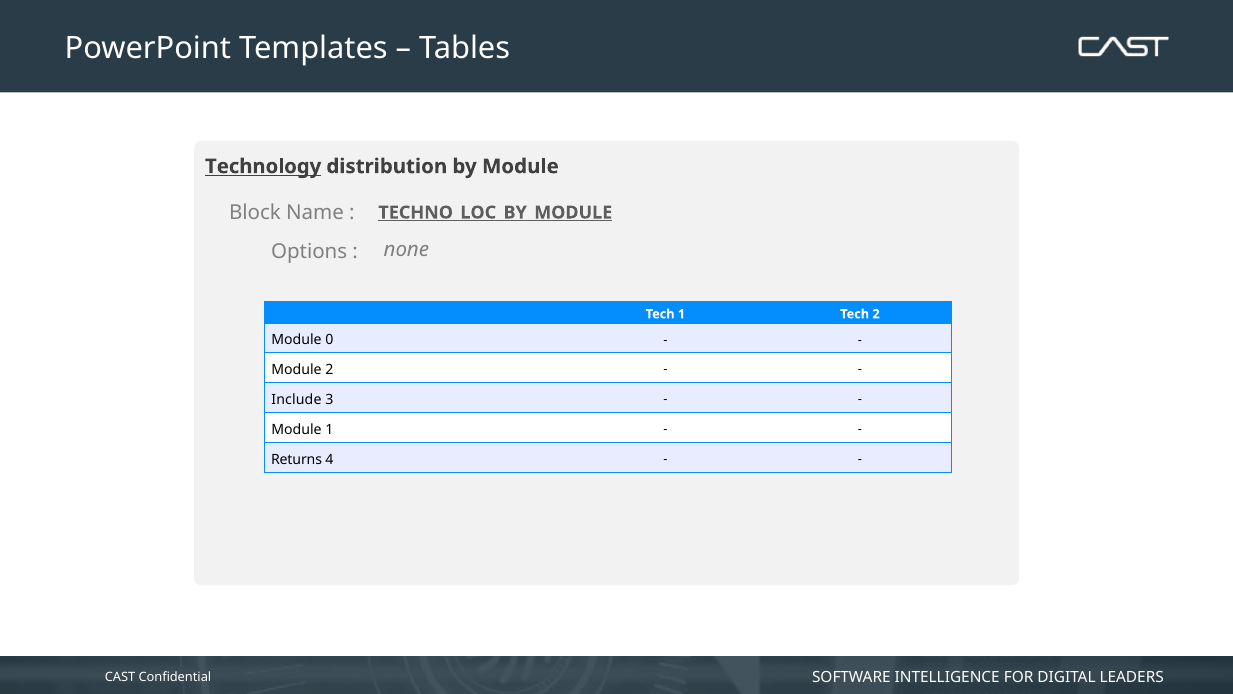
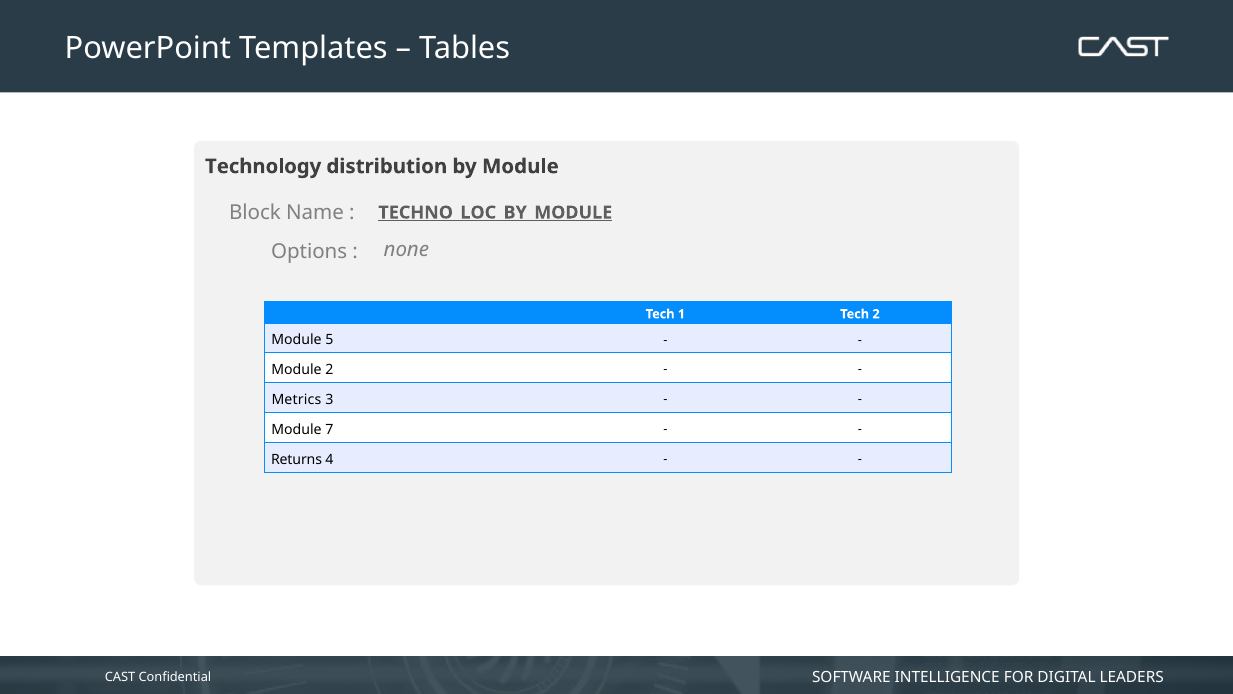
Technology underline: present -> none
0: 0 -> 5
Include: Include -> Metrics
Module 1: 1 -> 7
